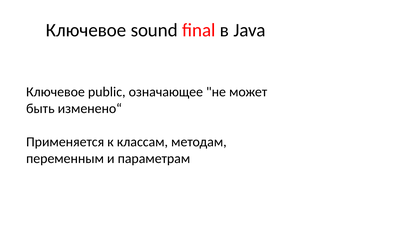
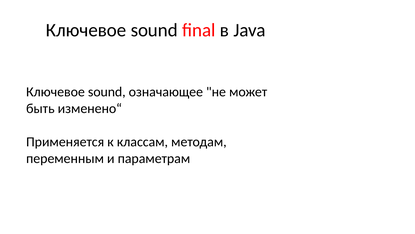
public at (107, 92): public -> sound
